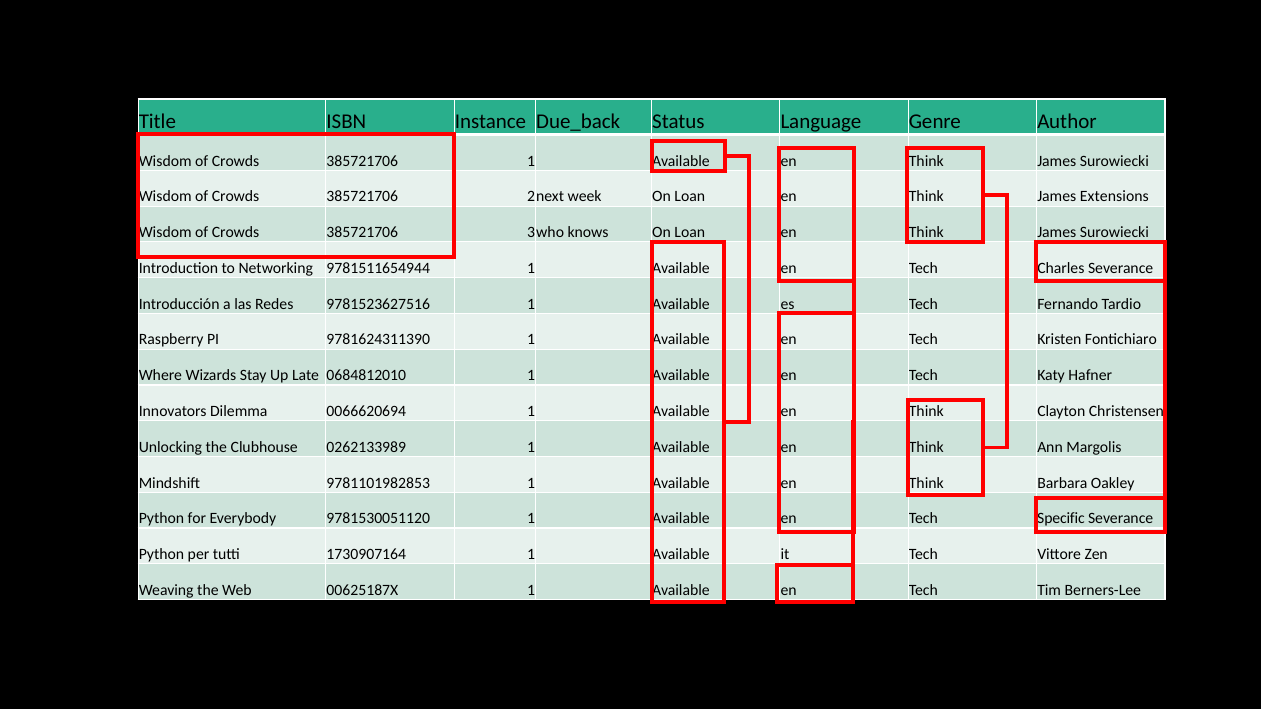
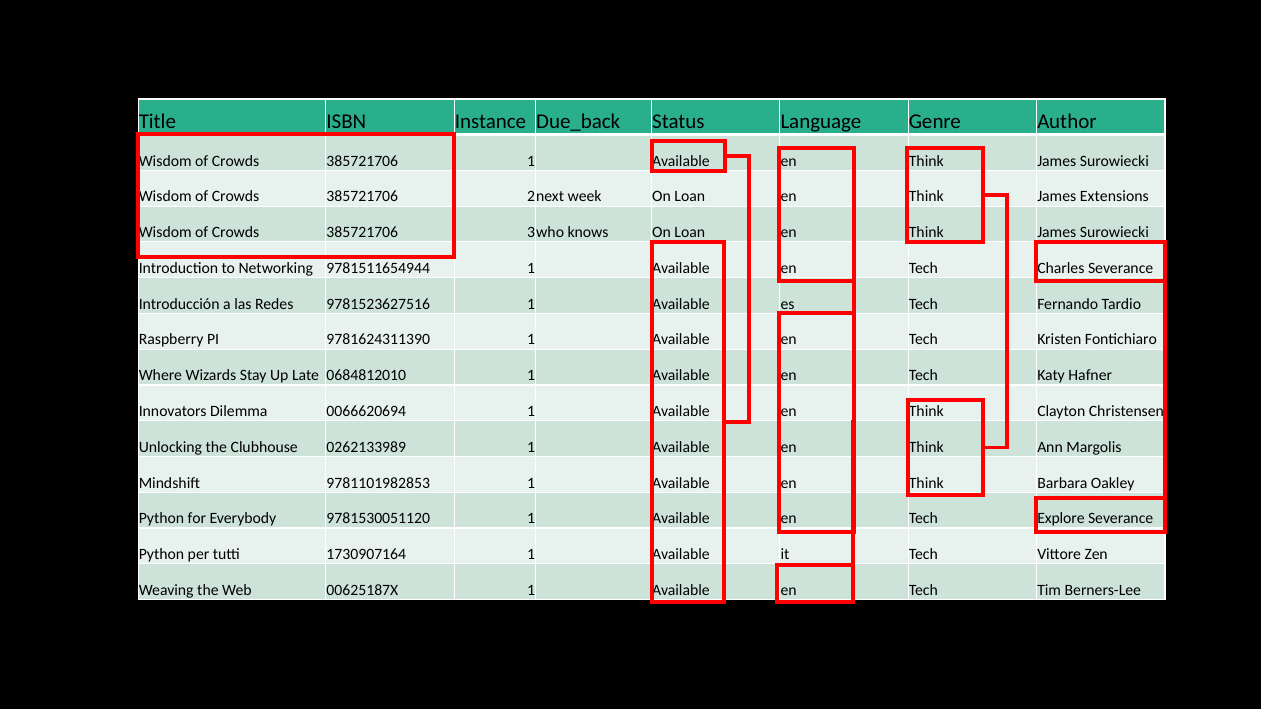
Specific: Specific -> Explore
